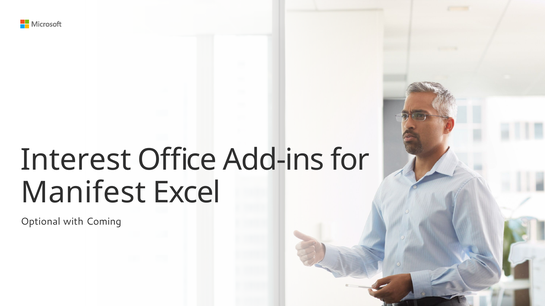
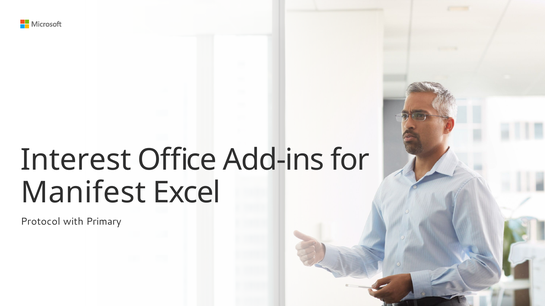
Optional: Optional -> Protocol
Coming: Coming -> Primary
